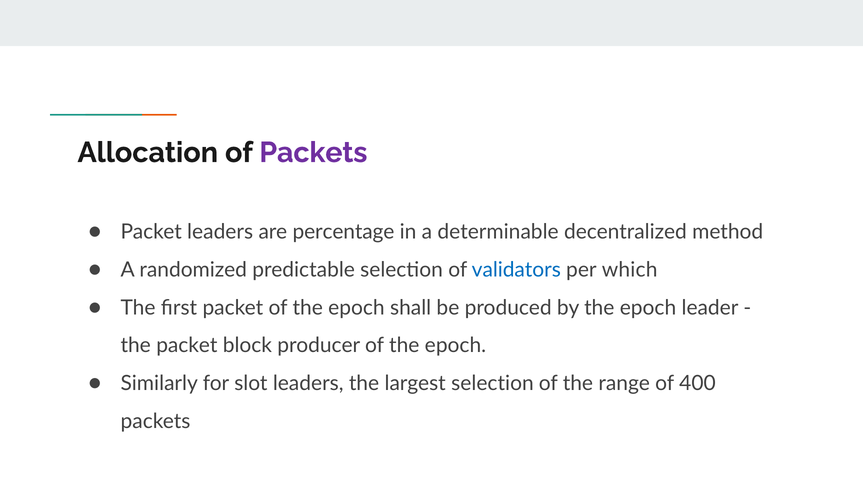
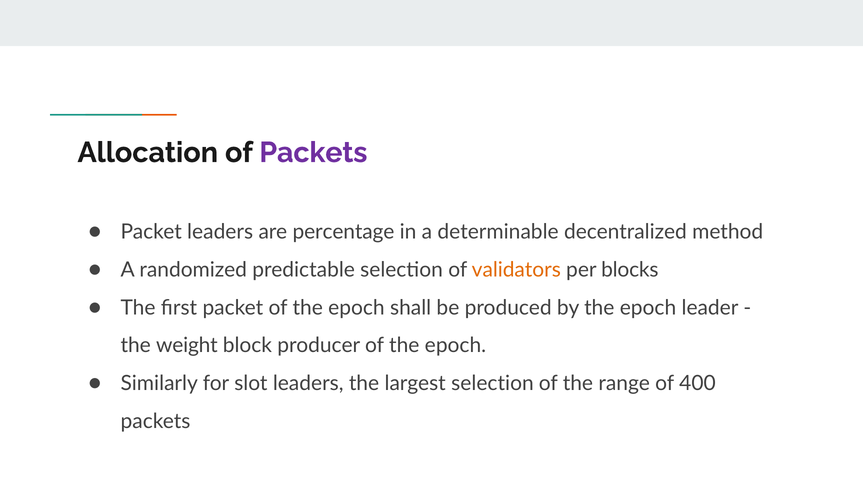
validators colour: blue -> orange
which: which -> blocks
the packet: packet -> weight
